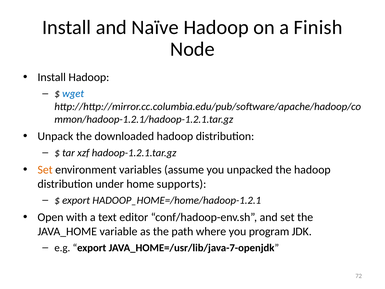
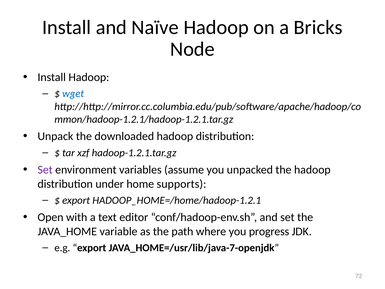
Finish: Finish -> Bricks
Set at (45, 170) colour: orange -> purple
program: program -> progress
